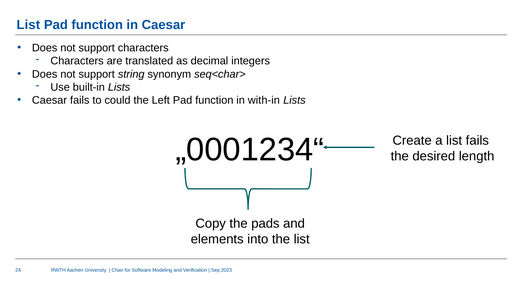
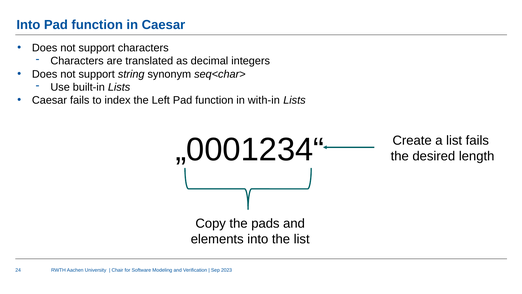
List at (28, 25): List -> Into
could: could -> index
